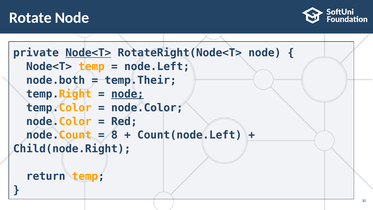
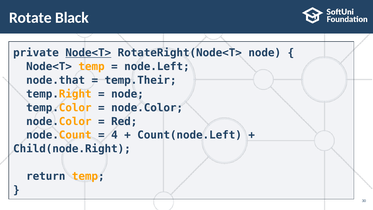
Rotate Node: Node -> Black
node.both: node.both -> node.that
node at (127, 94) underline: present -> none
8: 8 -> 4
